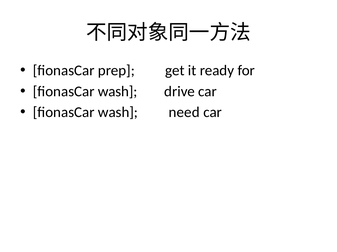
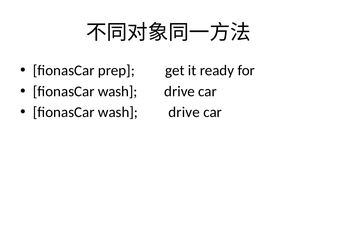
need at (184, 113): need -> drive
